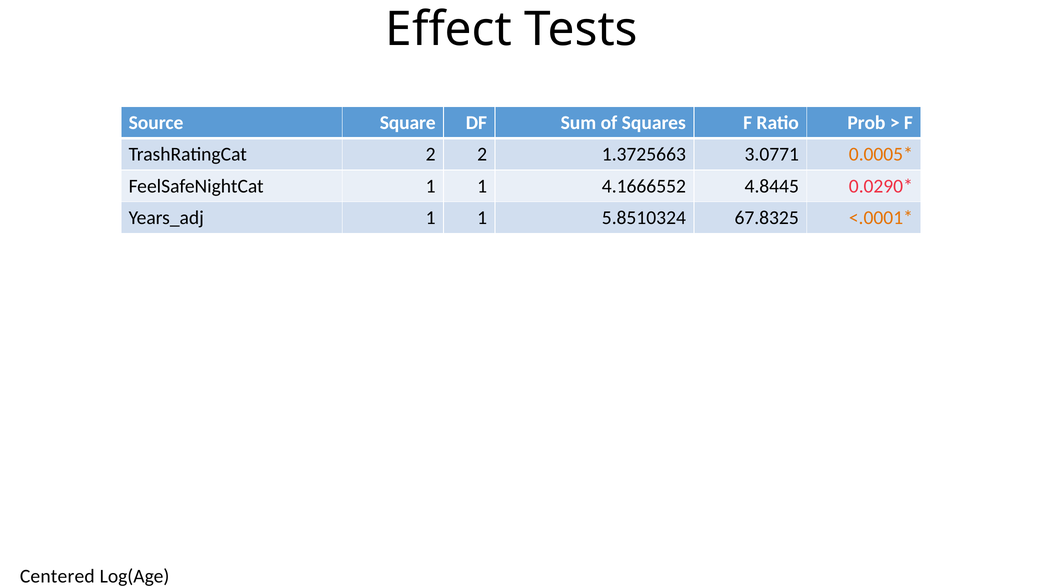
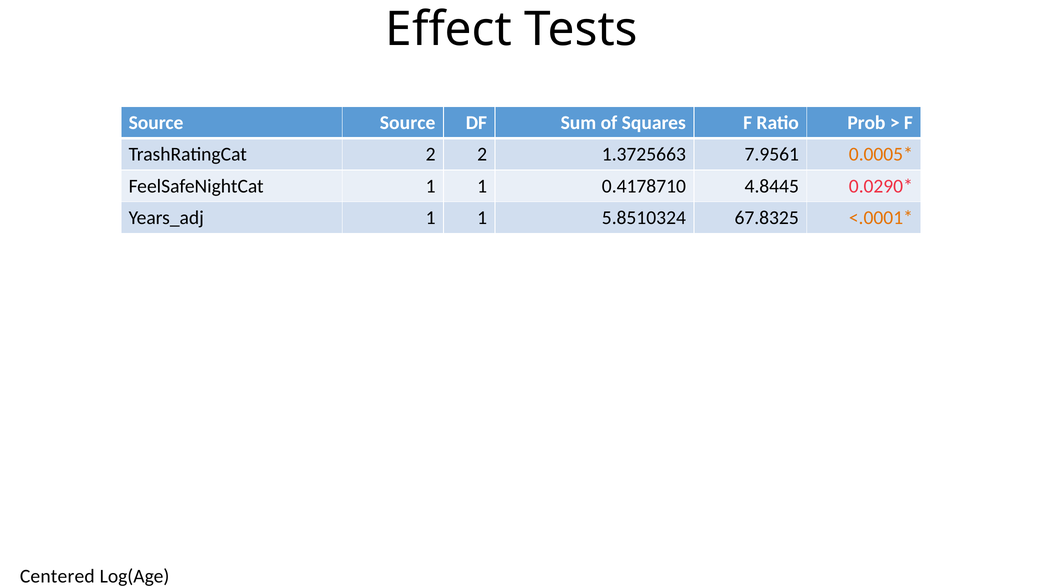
Source Square: Square -> Source
3.0771: 3.0771 -> 7.9561
4.1666552: 4.1666552 -> 0.4178710
